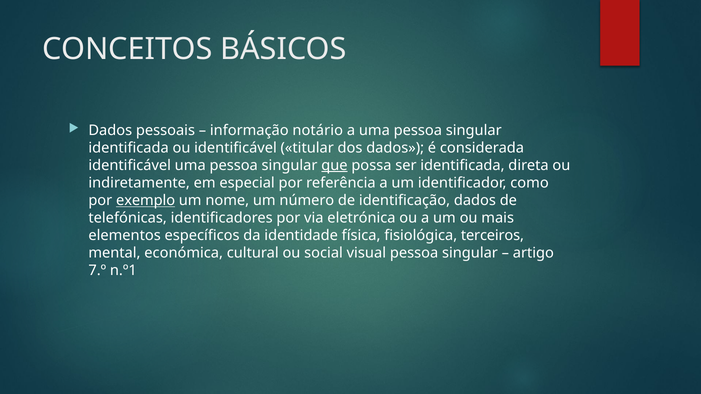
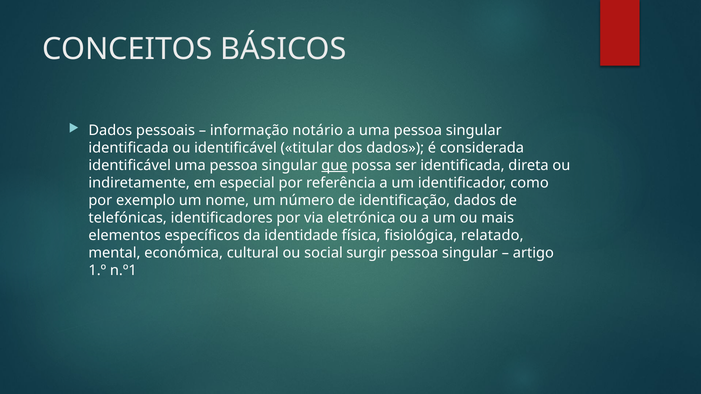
exemplo underline: present -> none
terceiros: terceiros -> relatado
visual: visual -> surgir
7.º: 7.º -> 1.º
